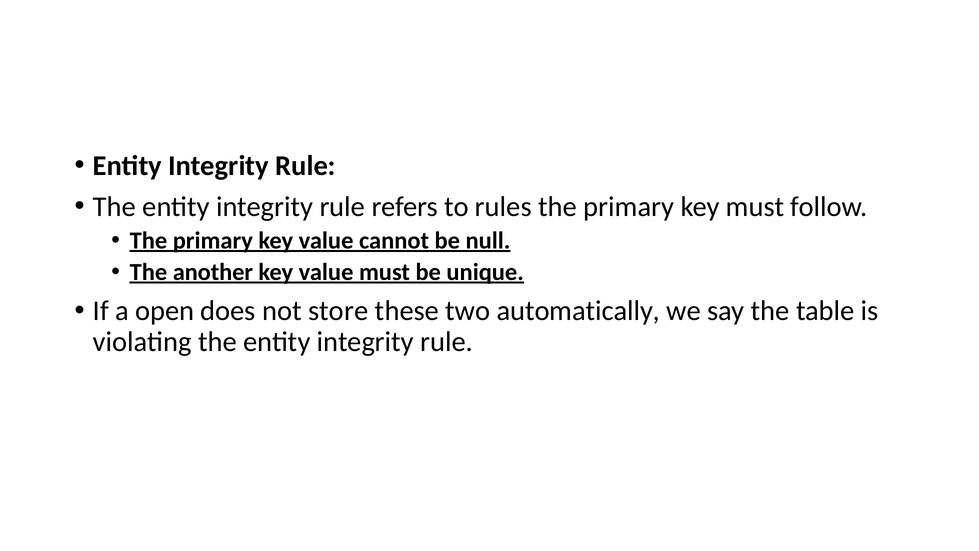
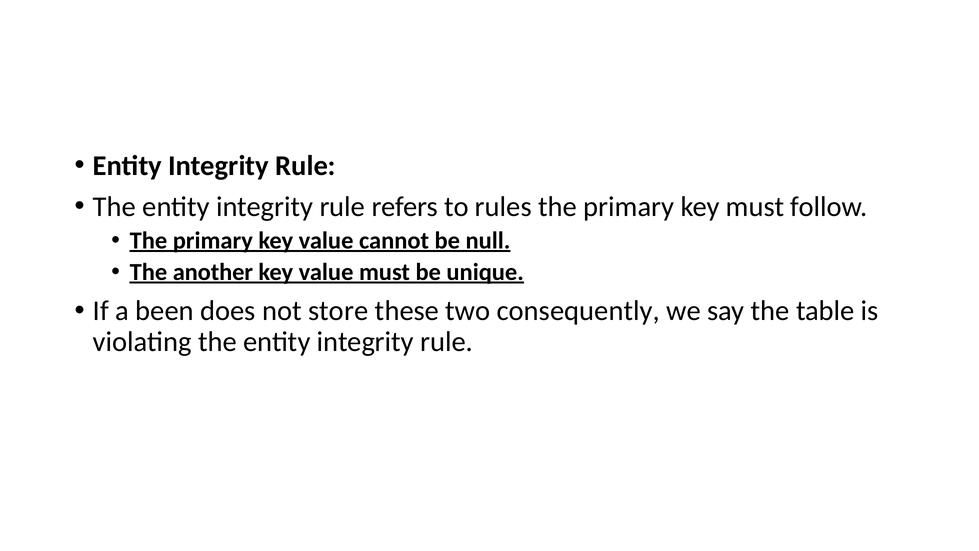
open: open -> been
automatically: automatically -> consequently
